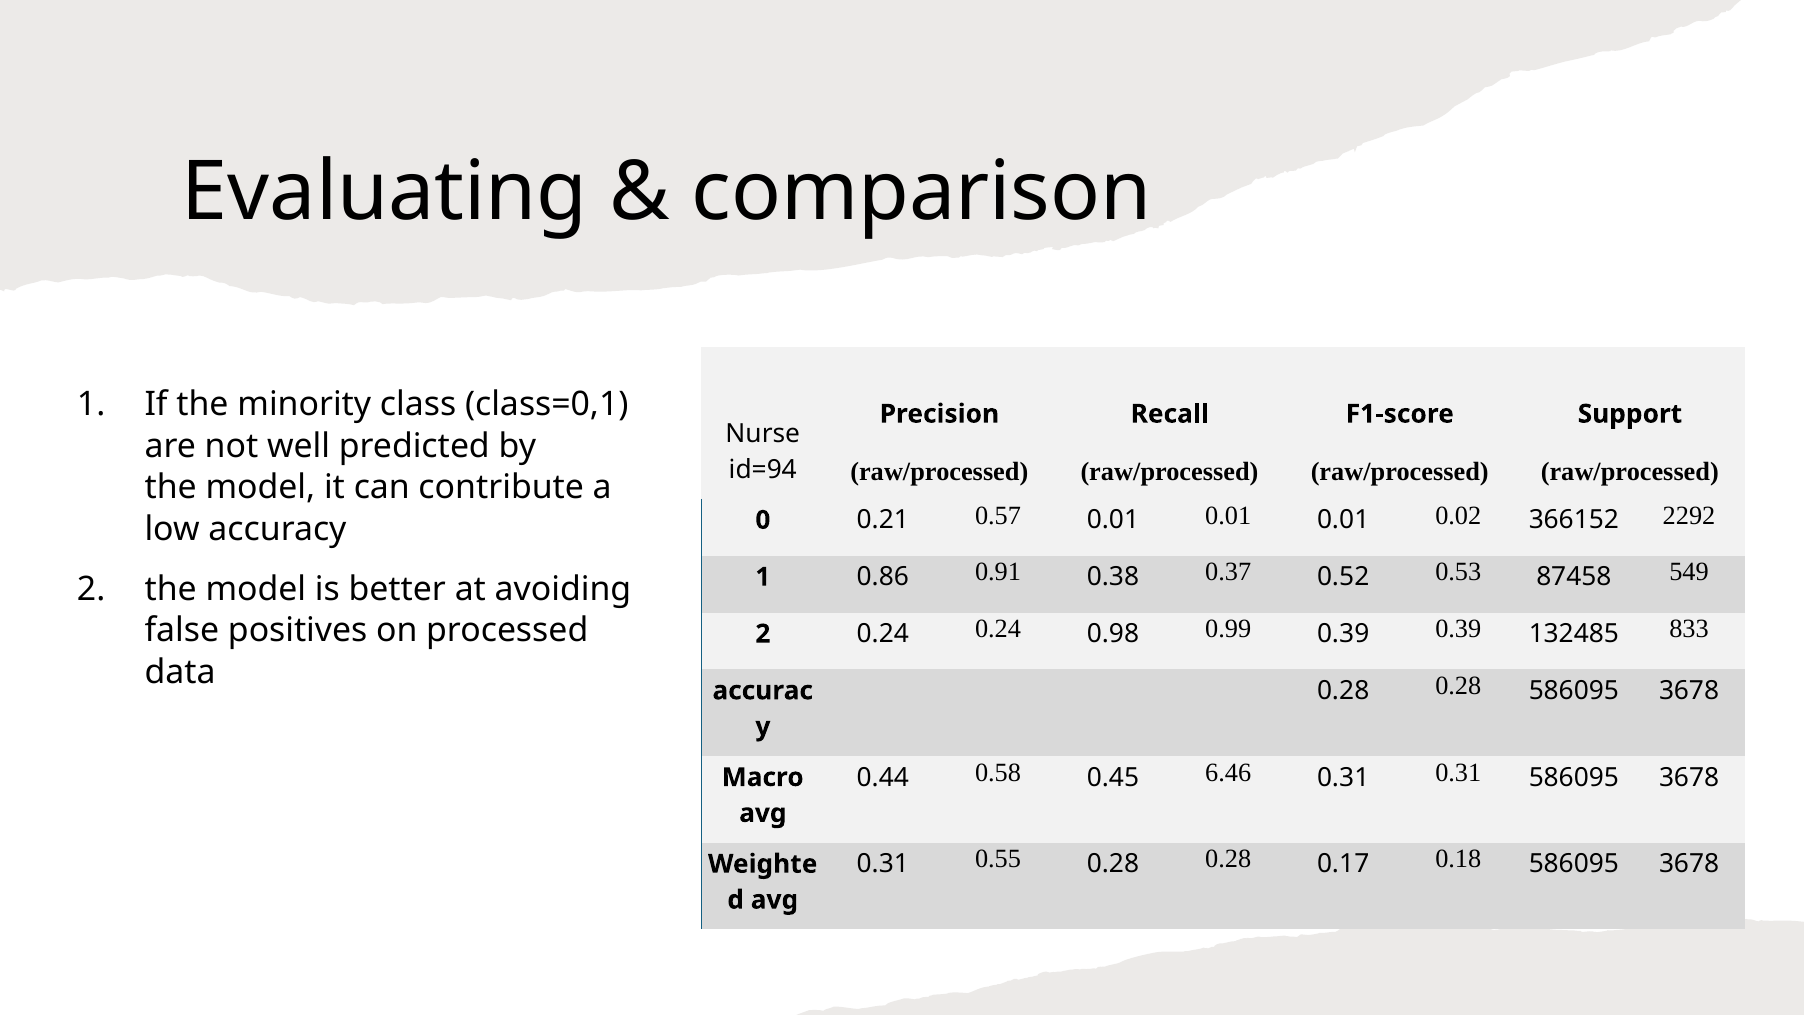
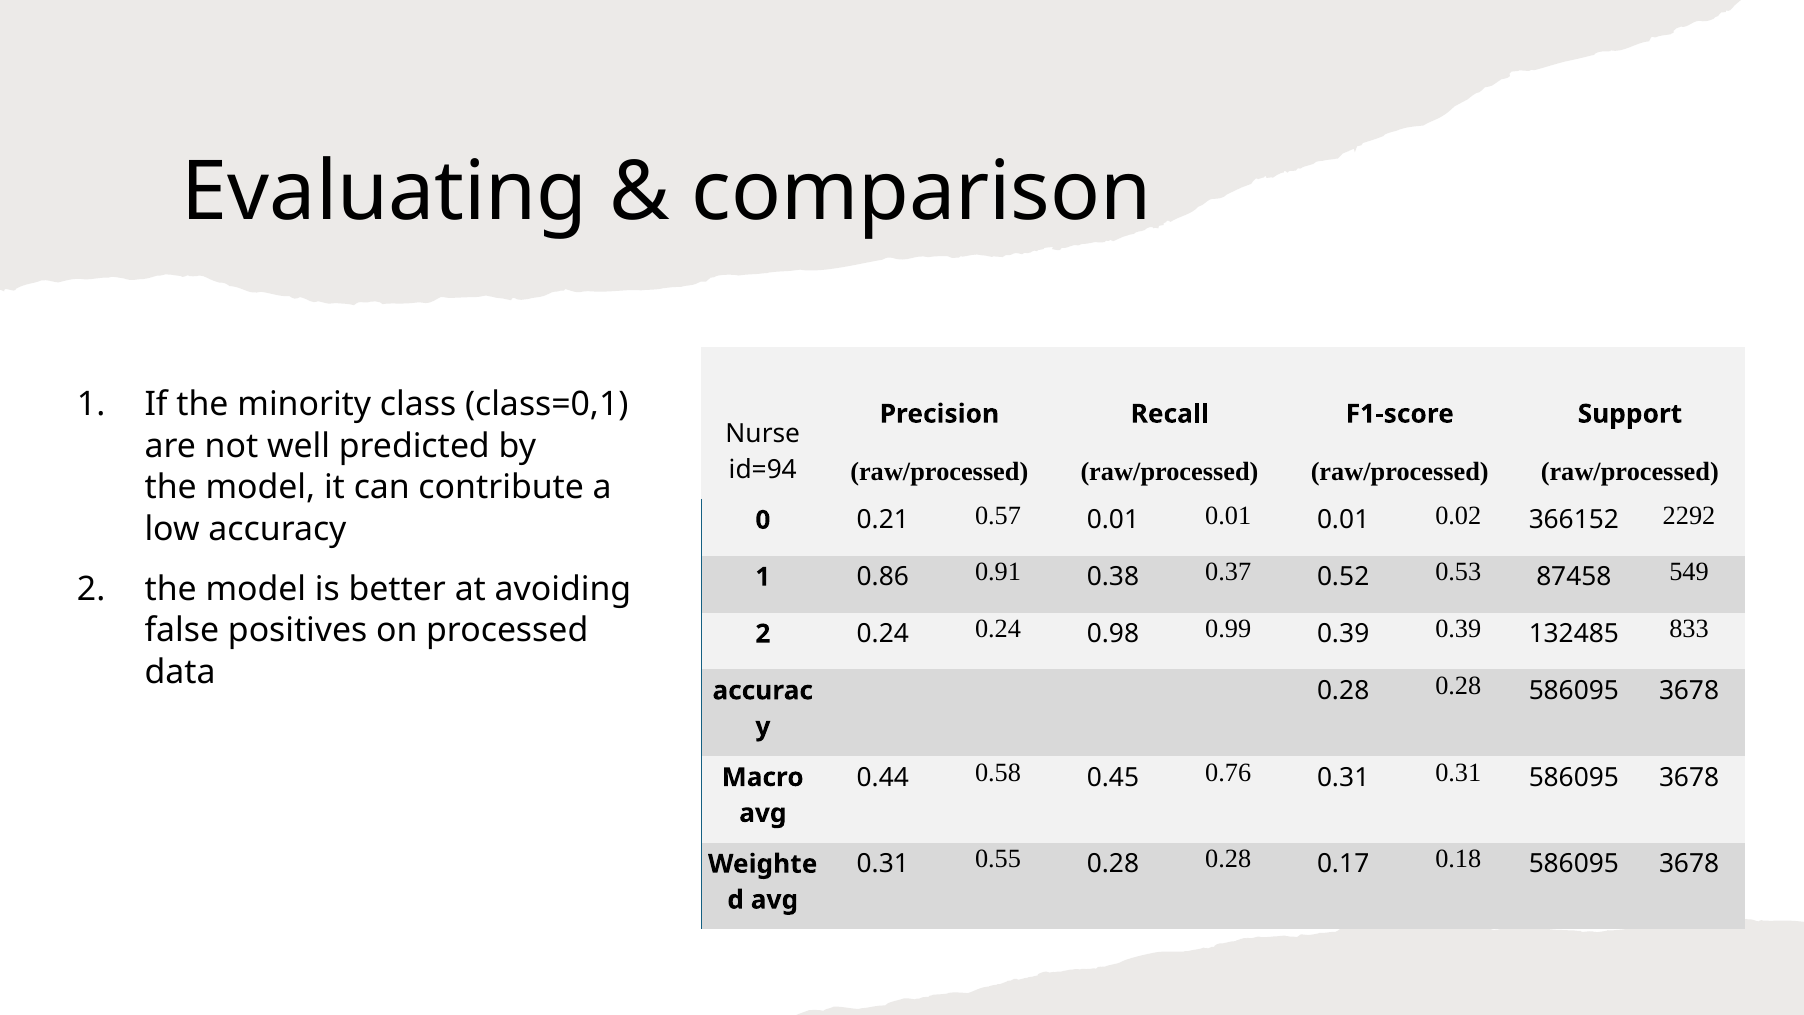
6.46: 6.46 -> 0.76
